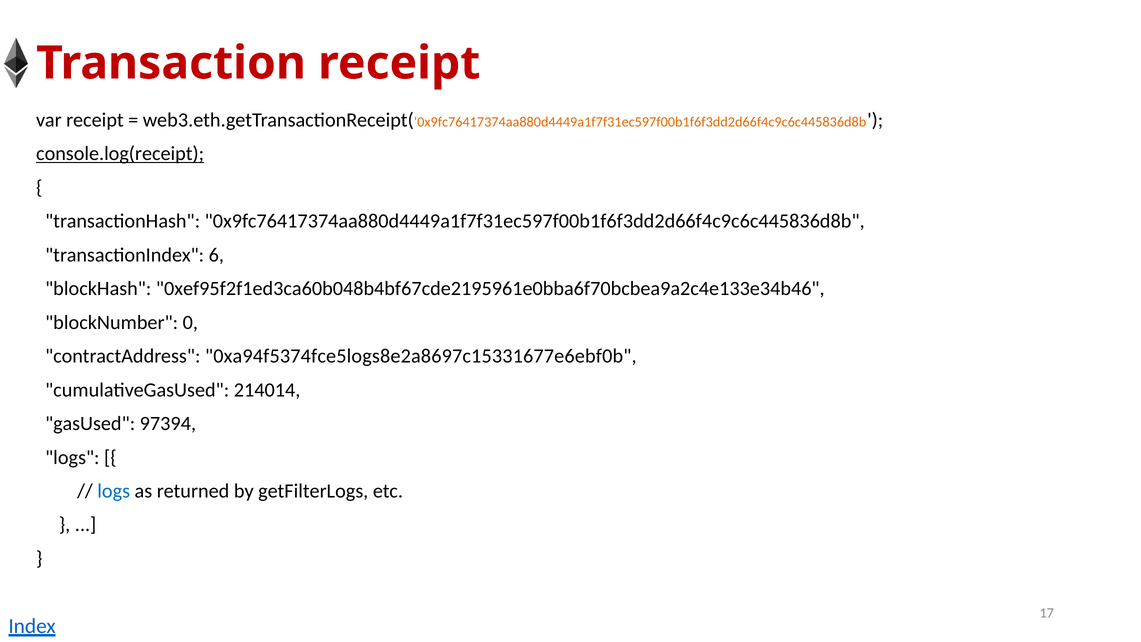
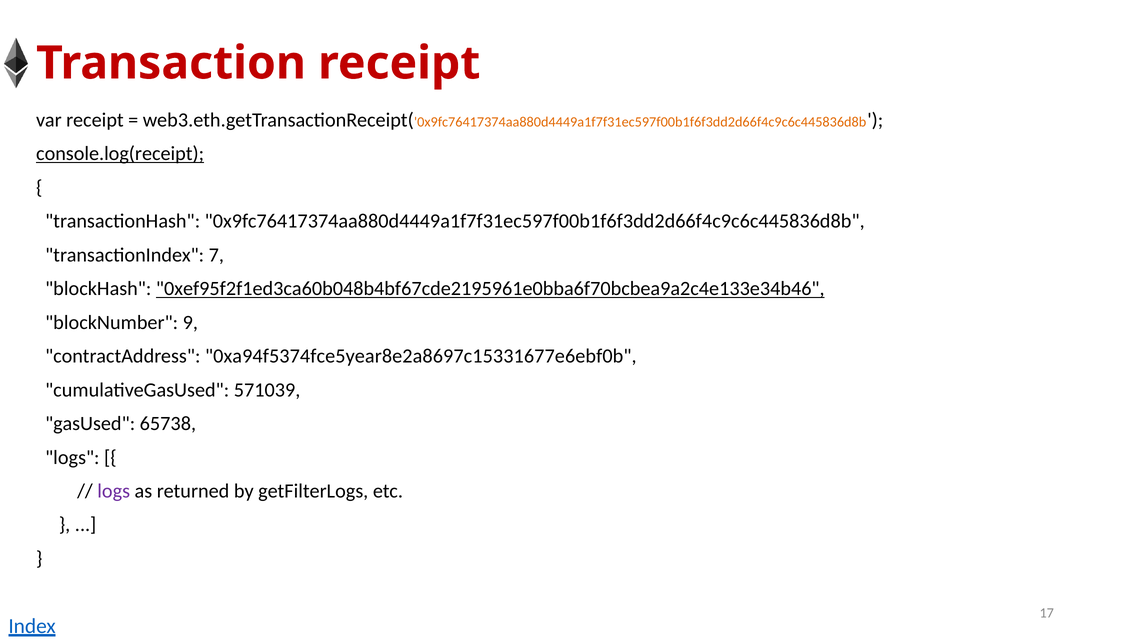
6: 6 -> 7
0xef95f2f1ed3ca60b048b4bf67cde2195961e0bba6f70bcbea9a2c4e133e34b46 underline: none -> present
0: 0 -> 9
0xa94f5374fce5logs8e2a8697c15331677e6ebf0b: 0xa94f5374fce5logs8e2a8697c15331677e6ebf0b -> 0xa94f5374fce5year8e2a8697c15331677e6ebf0b
214014: 214014 -> 571039
97394: 97394 -> 65738
logs at (114, 491) colour: blue -> purple
